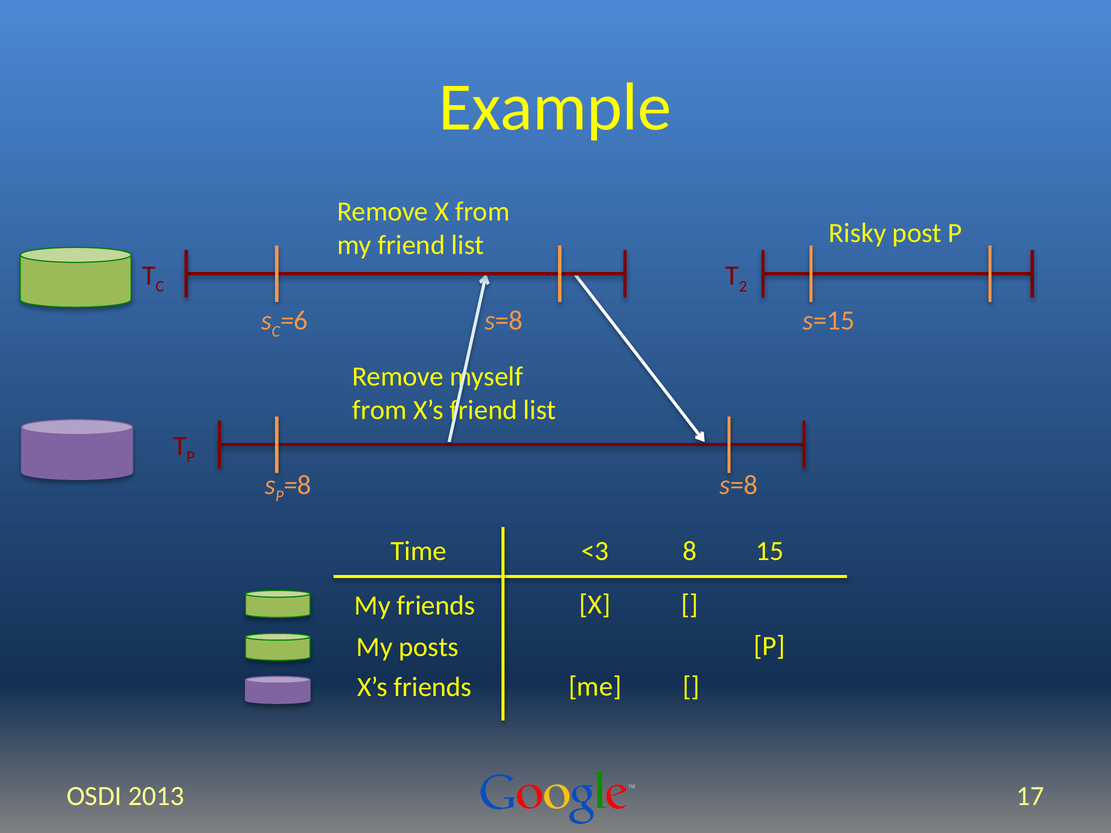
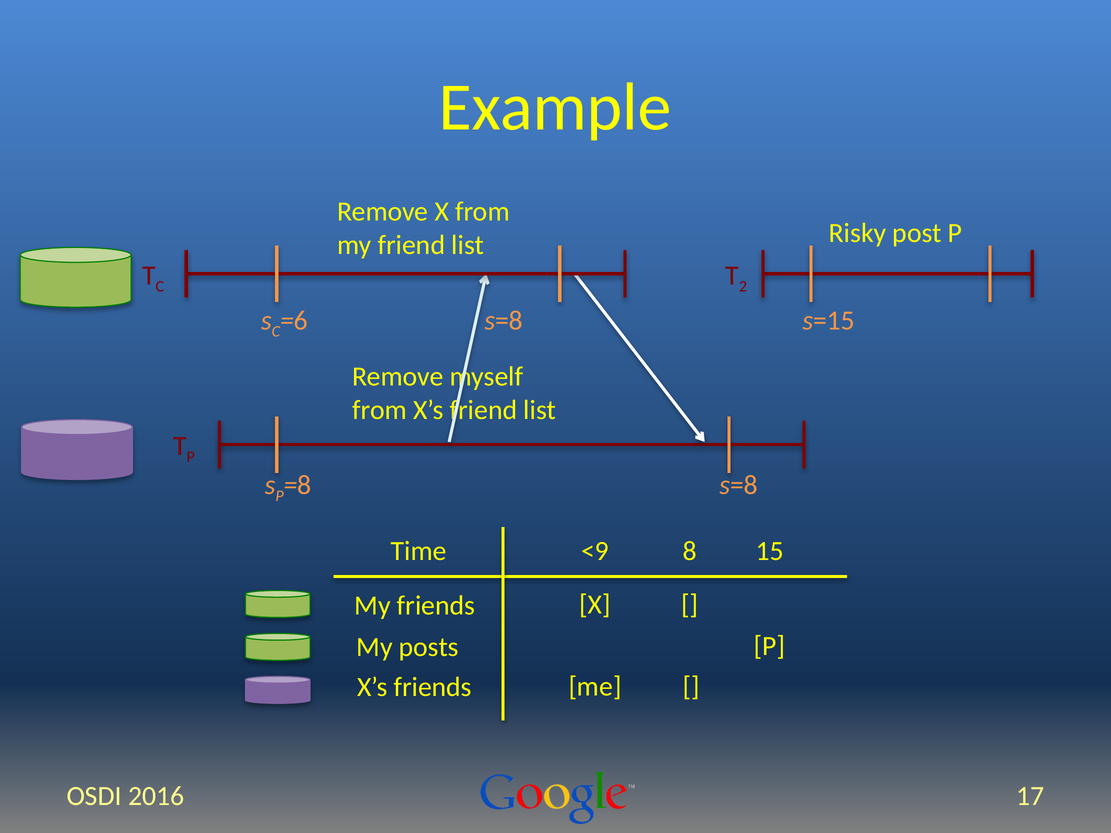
<3: <3 -> <9
2013: 2013 -> 2016
